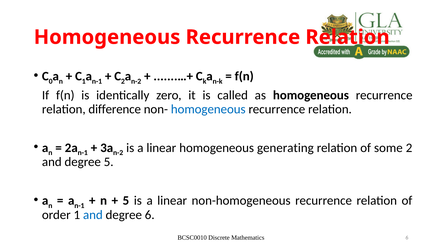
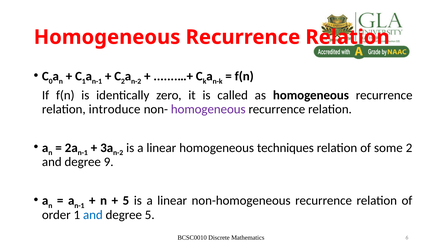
difference: difference -> introduce
homogeneous at (208, 109) colour: blue -> purple
generating: generating -> techniques
degree 5: 5 -> 9
degree 6: 6 -> 5
